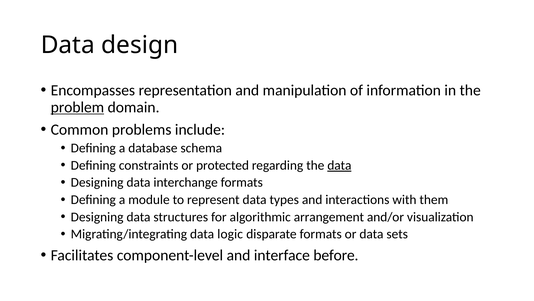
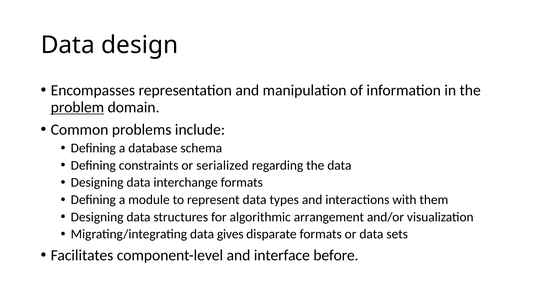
protected: protected -> serialized
data at (339, 165) underline: present -> none
logic: logic -> gives
